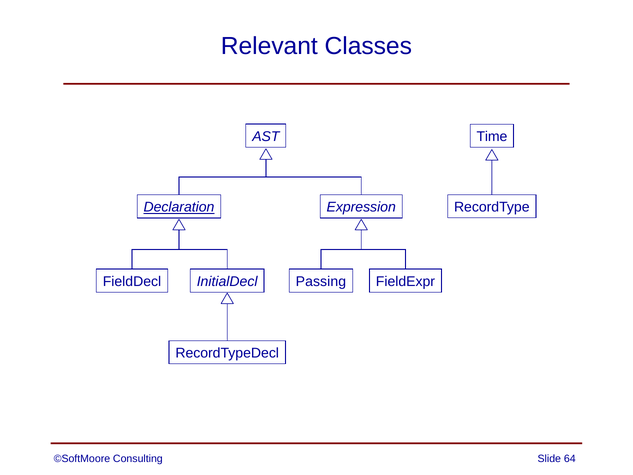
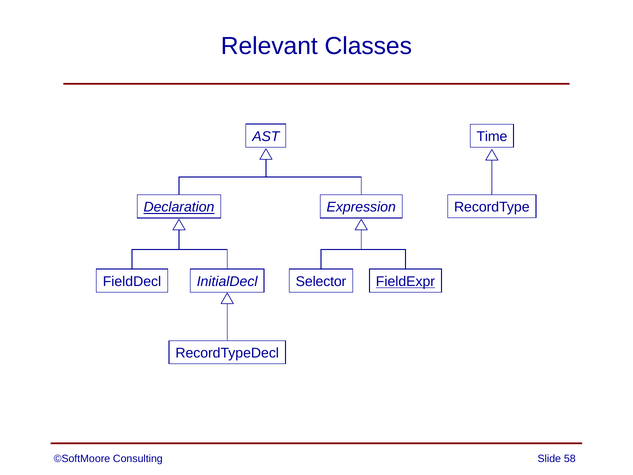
Passing: Passing -> Selector
FieldExpr underline: none -> present
64: 64 -> 58
